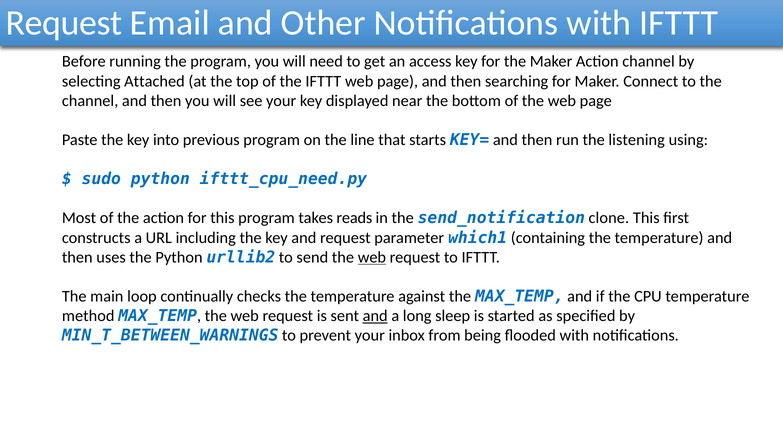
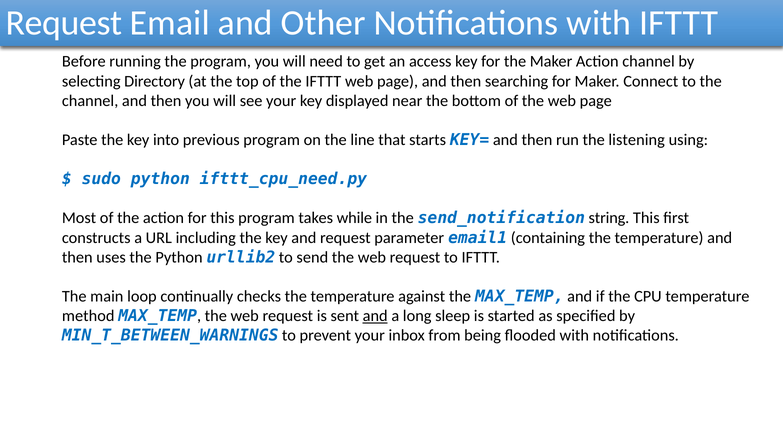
Attached: Attached -> Directory
reads: reads -> while
clone: clone -> string
which1: which1 -> email1
web at (372, 257) underline: present -> none
